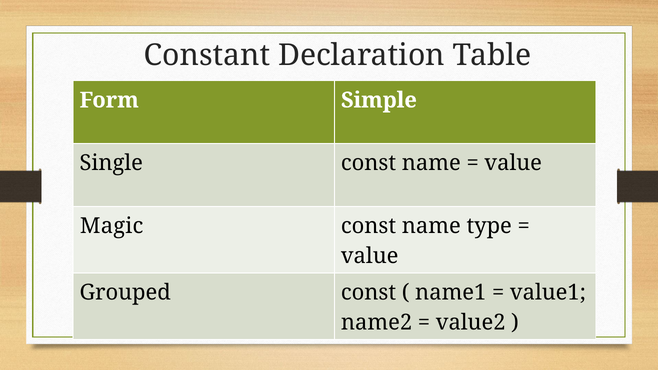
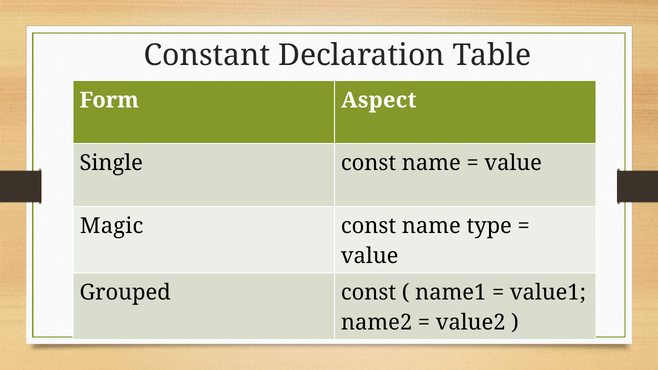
Simple: Simple -> Aspect
